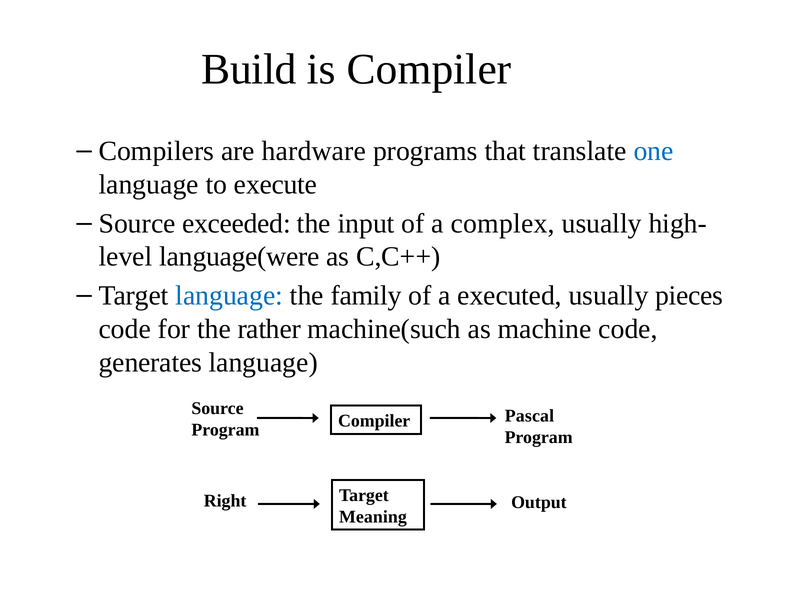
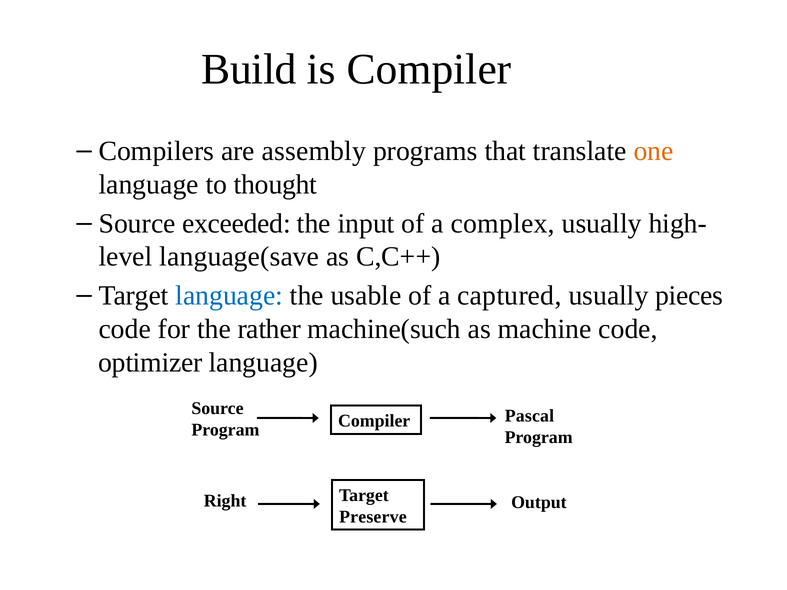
hardware: hardware -> assembly
one colour: blue -> orange
execute: execute -> thought
language(were: language(were -> language(save
family: family -> usable
executed: executed -> captured
generates: generates -> optimizer
Meaning: Meaning -> Preserve
